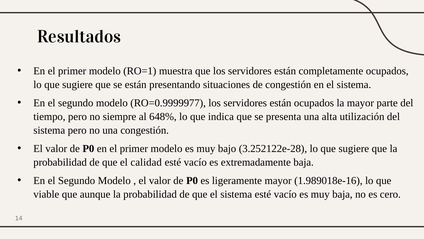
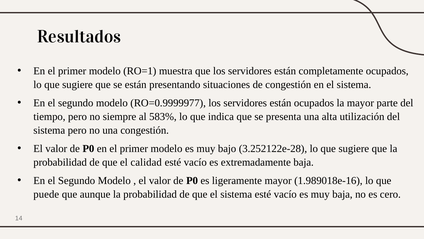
648%: 648% -> 583%
viable: viable -> puede
